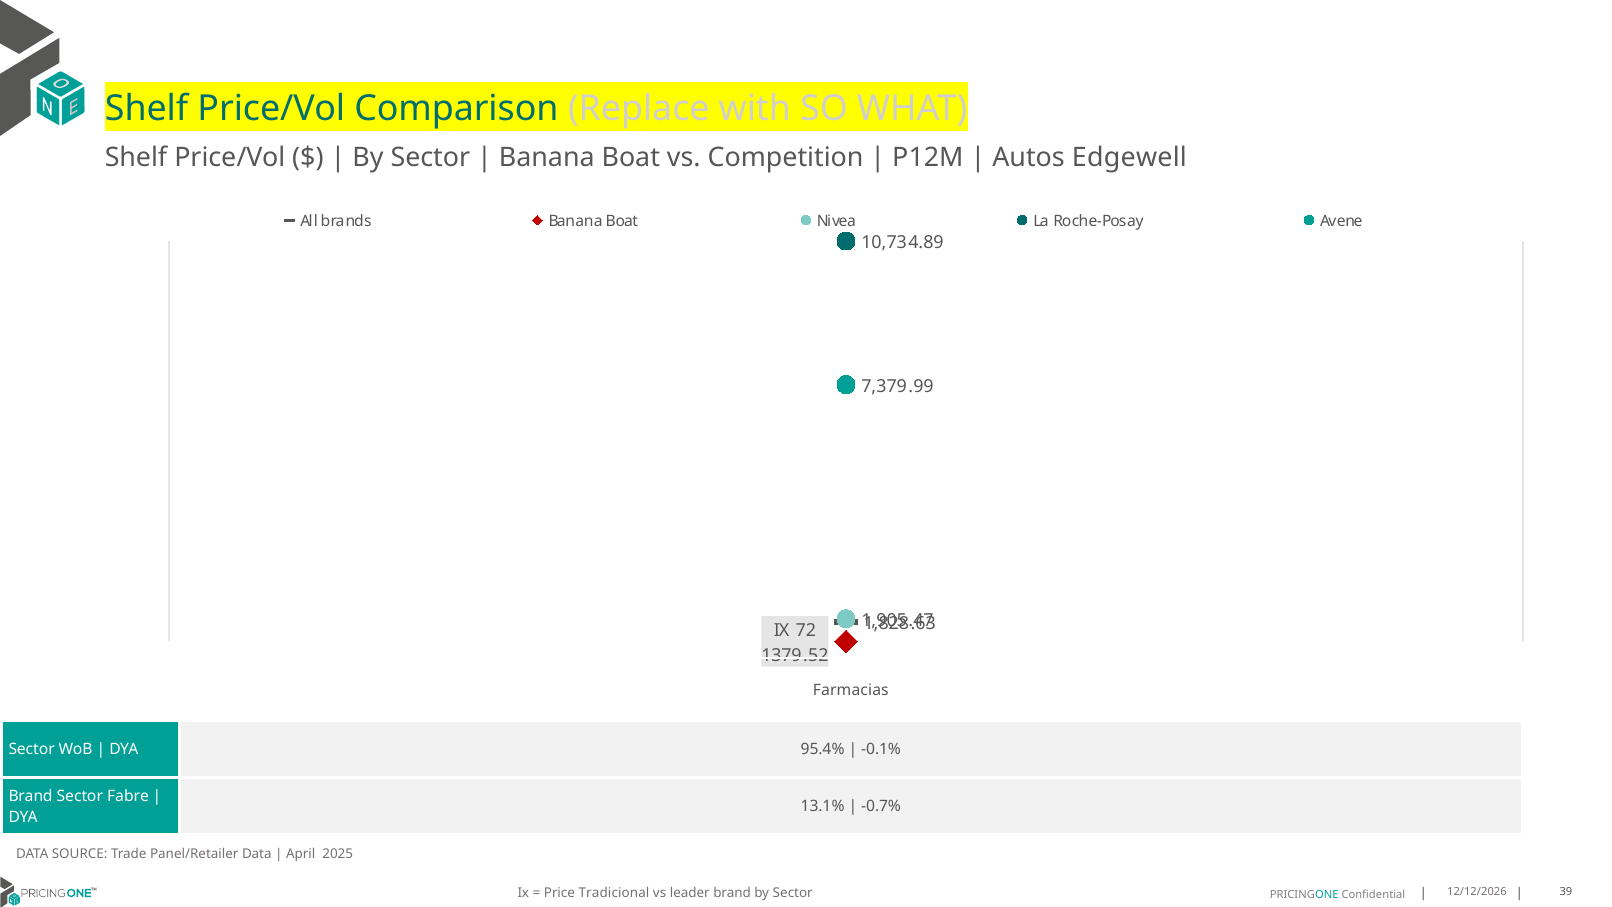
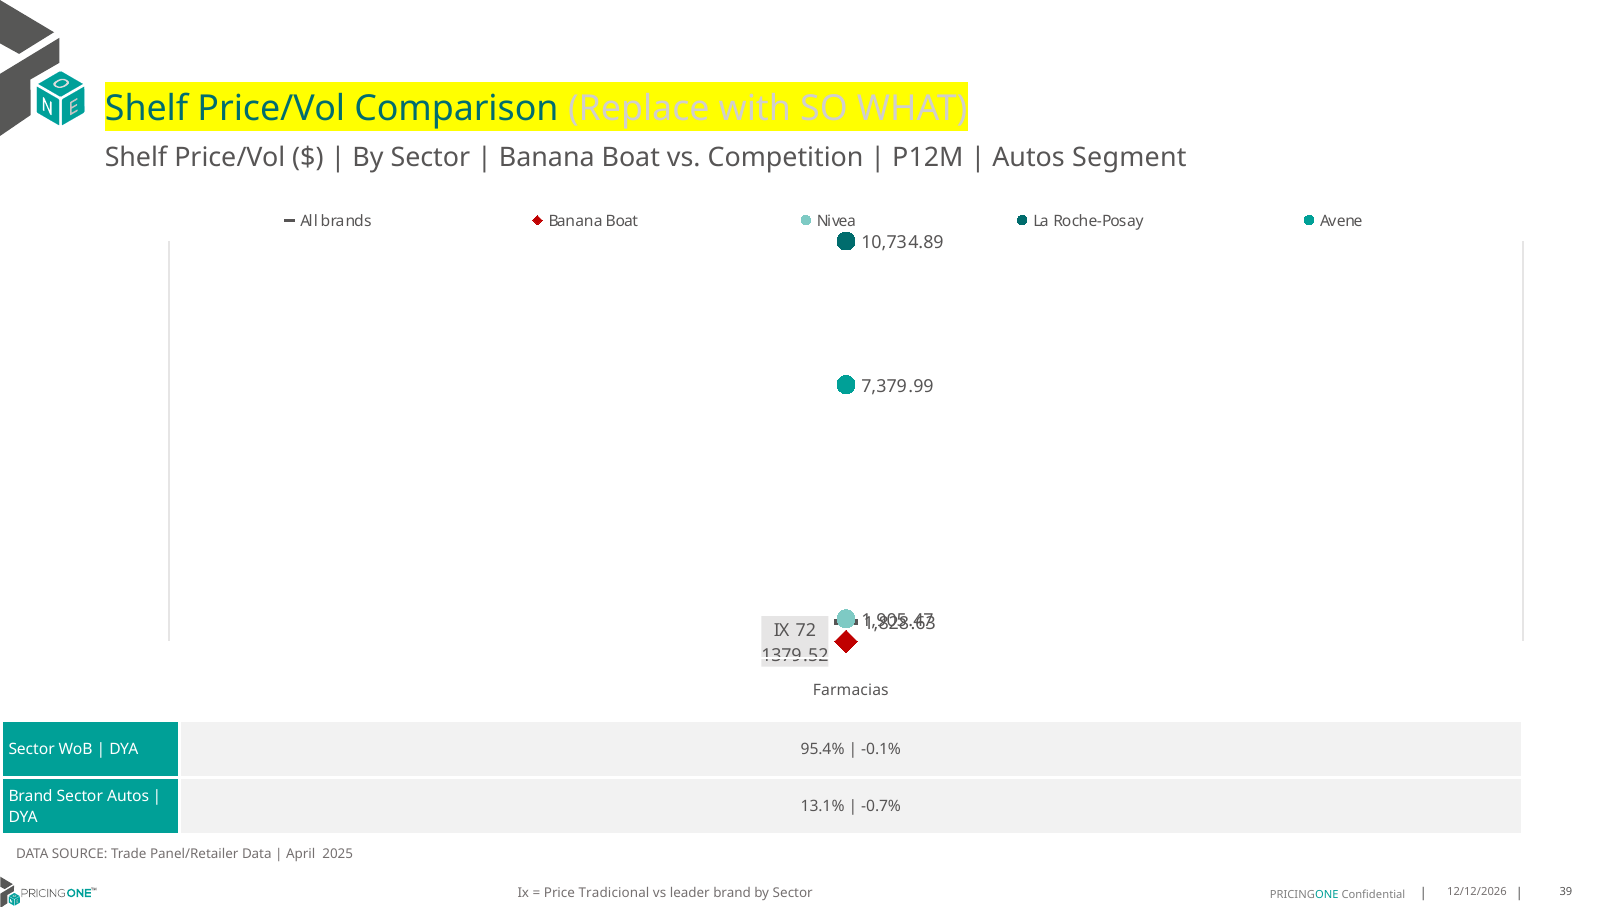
Edgewell: Edgewell -> Segment
Sector Fabre: Fabre -> Autos
